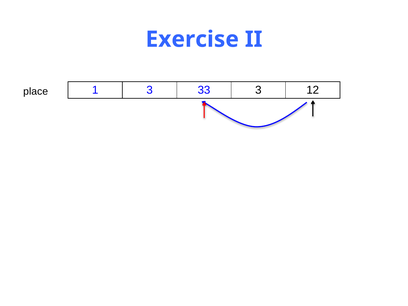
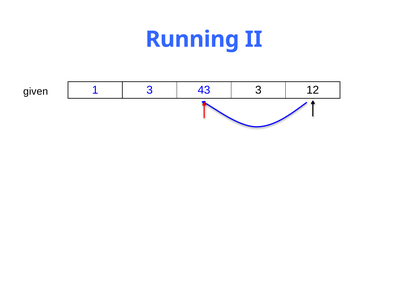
Exercise: Exercise -> Running
33: 33 -> 43
place: place -> given
